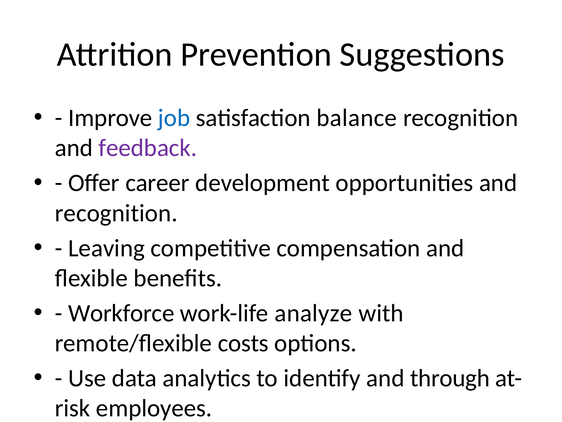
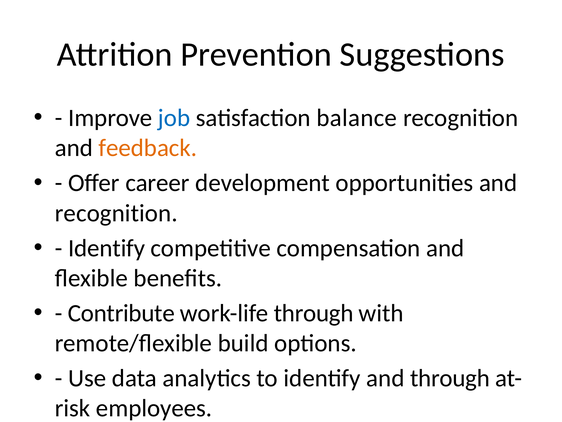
feedback colour: purple -> orange
Leaving at (106, 248): Leaving -> Identify
Workforce: Workforce -> Contribute
work-life analyze: analyze -> through
costs: costs -> build
